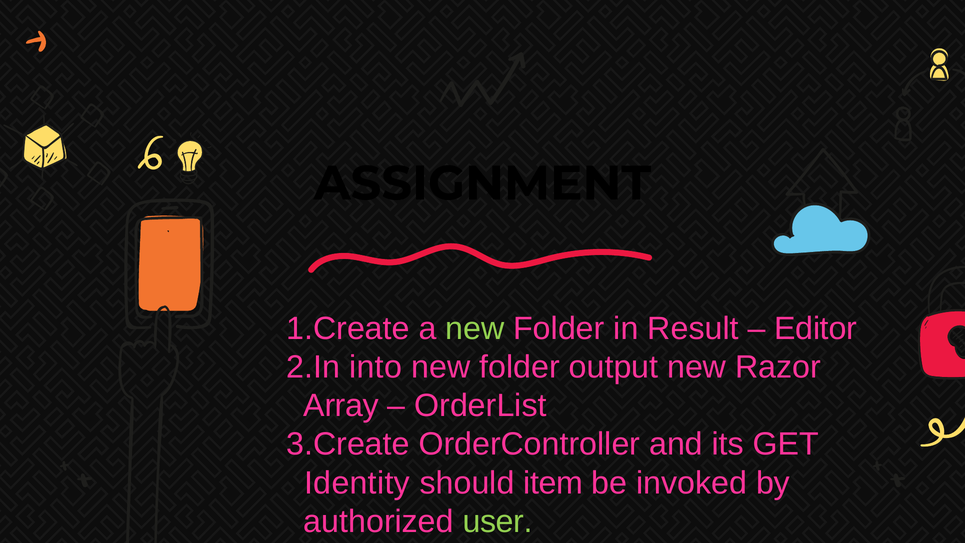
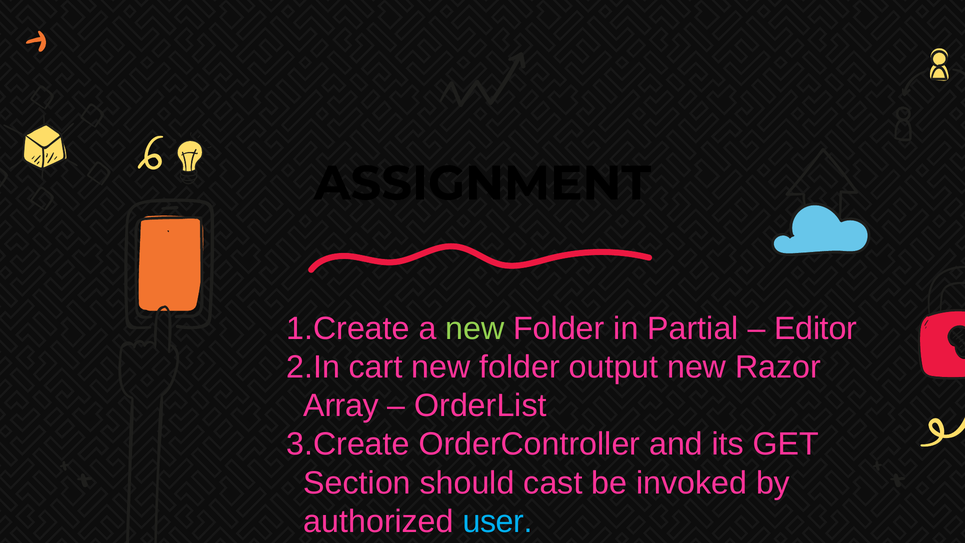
Result: Result -> Partial
into: into -> cart
Identity: Identity -> Section
item: item -> cast
user colour: light green -> light blue
